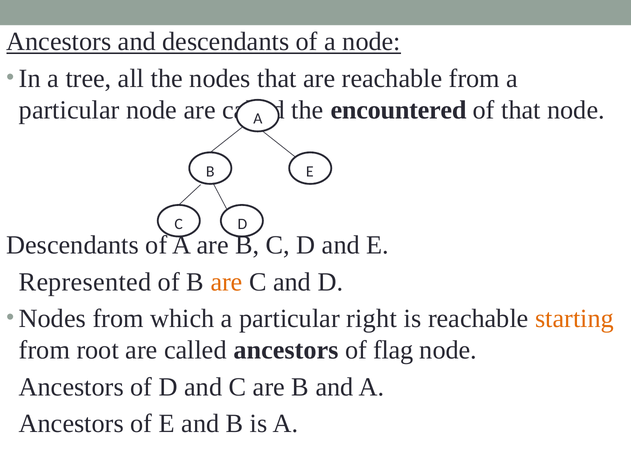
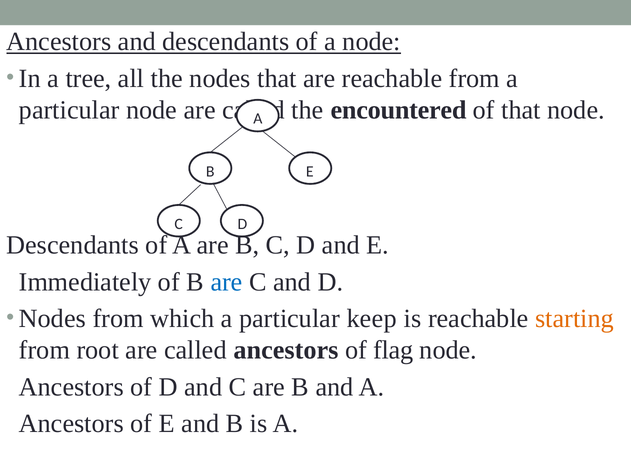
Represented: Represented -> Immediately
are at (227, 282) colour: orange -> blue
right: right -> keep
